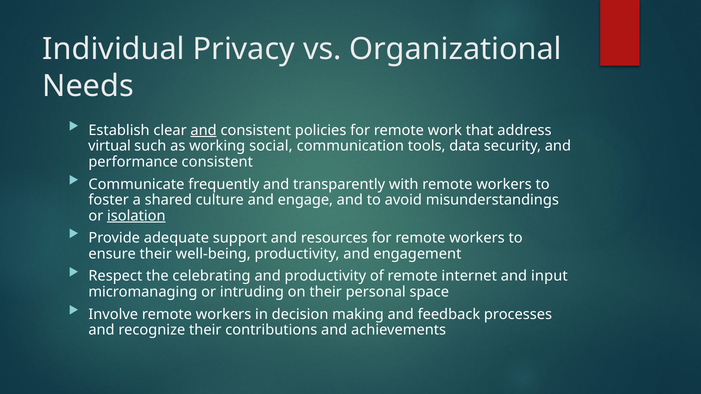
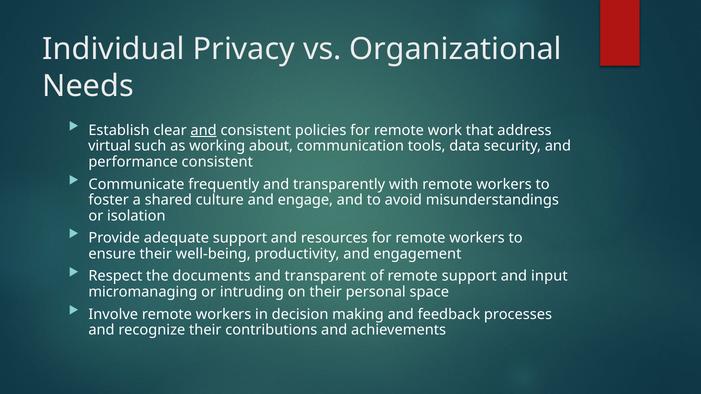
social: social -> about
isolation underline: present -> none
celebrating: celebrating -> documents
and productivity: productivity -> transparent
remote internet: internet -> support
